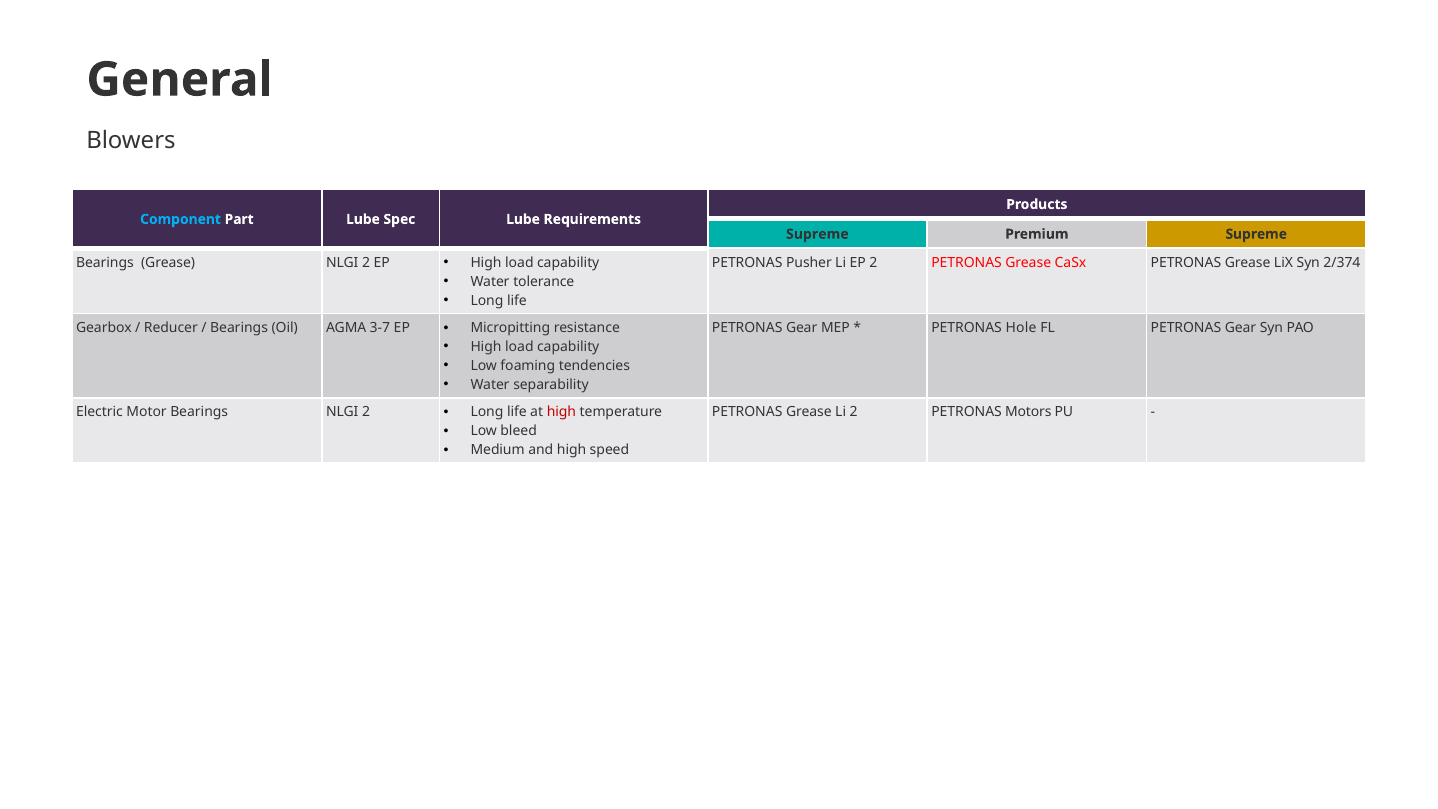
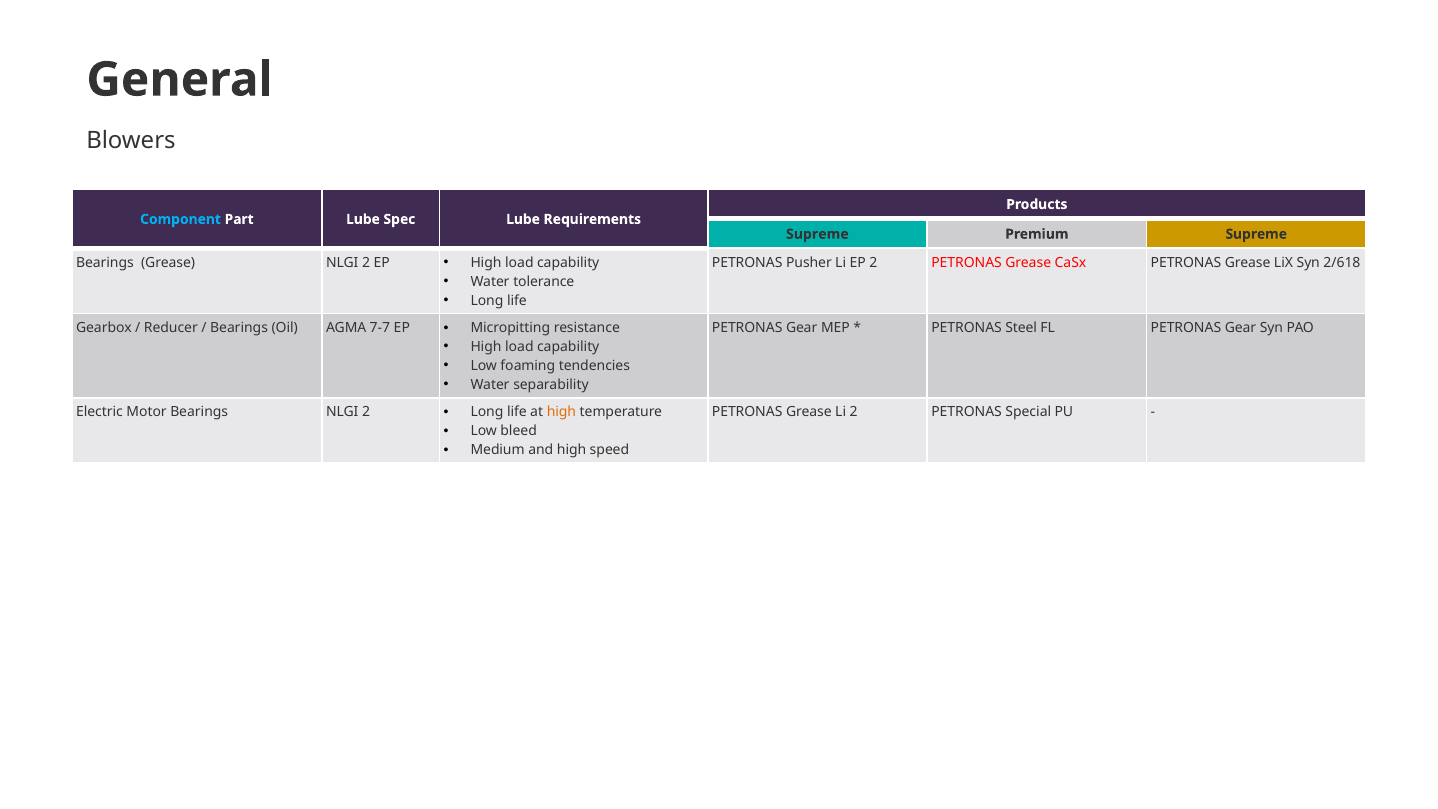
2/374: 2/374 -> 2/618
3-7: 3-7 -> 7-7
Hole: Hole -> Steel
high at (561, 412) colour: red -> orange
Motors: Motors -> Special
